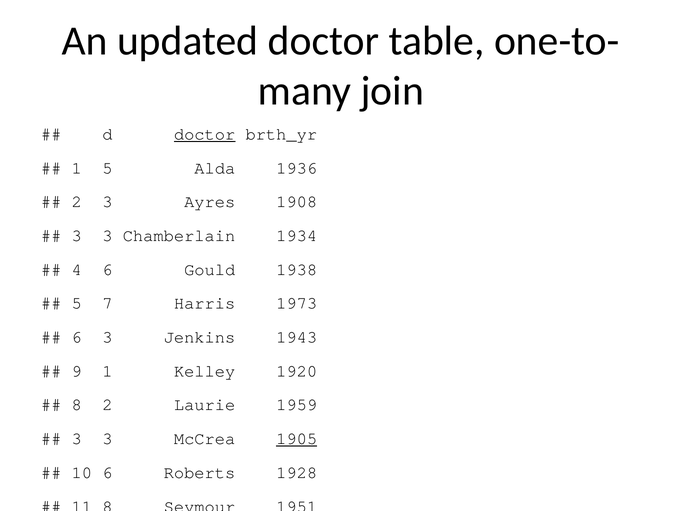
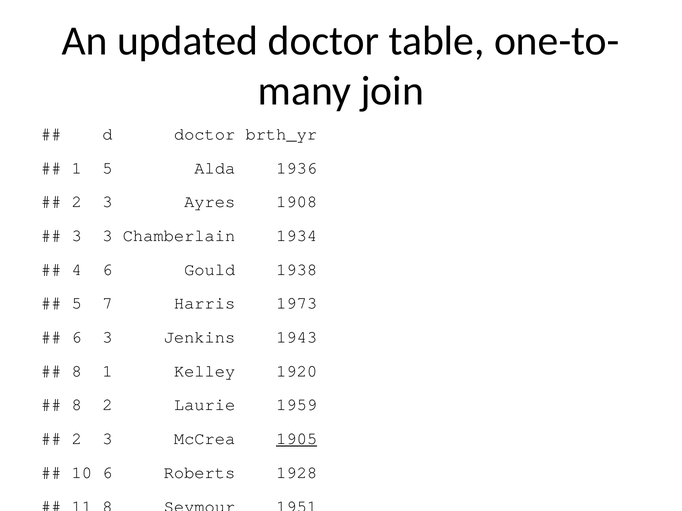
doctor at (205, 134) underline: present -> none
9 at (77, 371): 9 -> 8
3 at (77, 439): 3 -> 2
